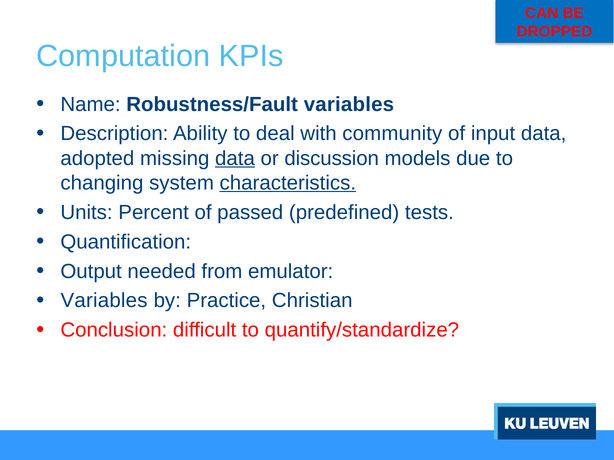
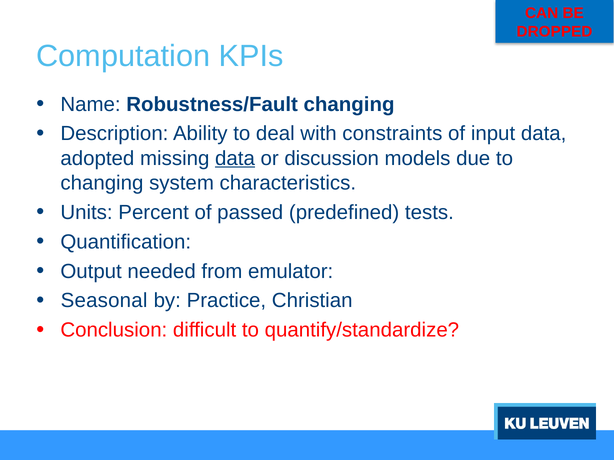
Robustness/Fault variables: variables -> changing
community: community -> constraints
characteristics underline: present -> none
Variables at (104, 301): Variables -> Seasonal
